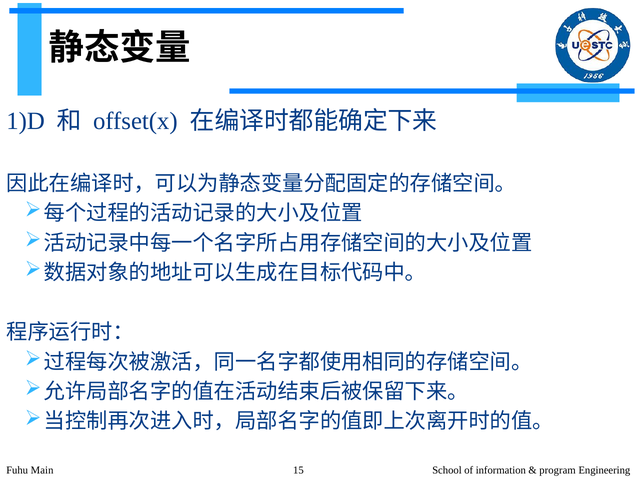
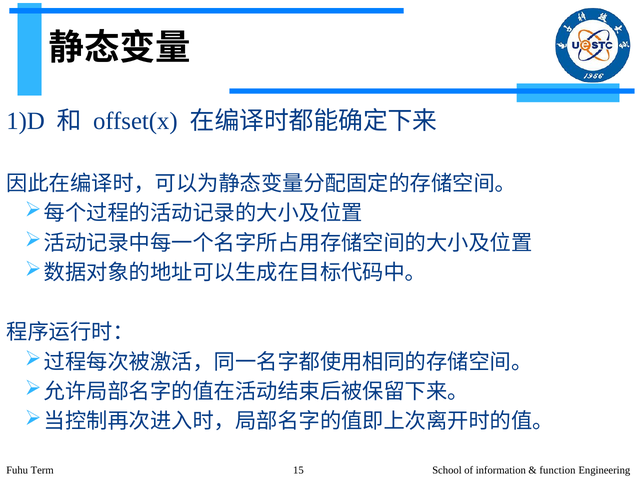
Main: Main -> Term
program: program -> function
